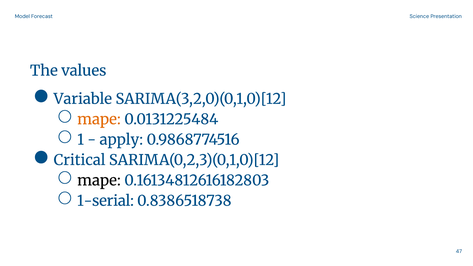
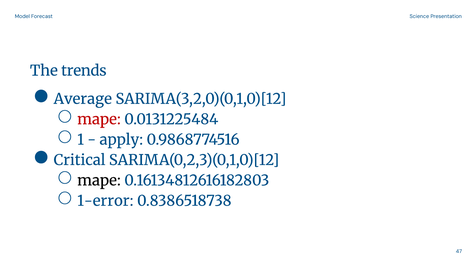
values: values -> trends
Variable: Variable -> Average
mape at (99, 119) colour: orange -> red
1-serial: 1-serial -> 1-error
